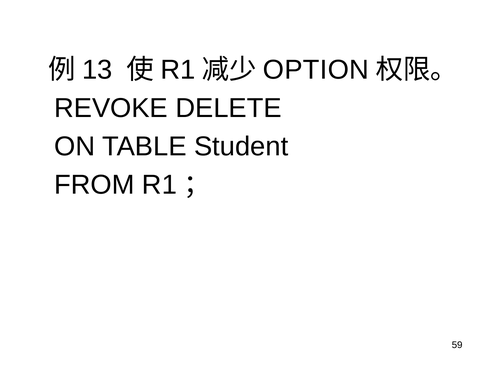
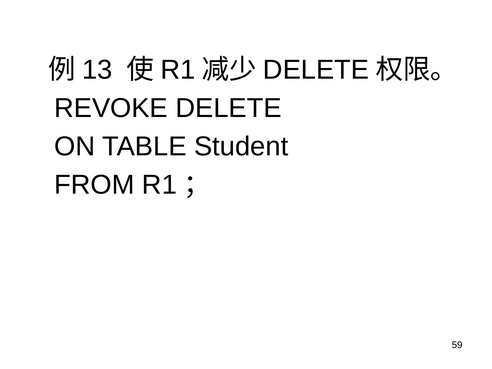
OPTION at (316, 70): OPTION -> DELETE
